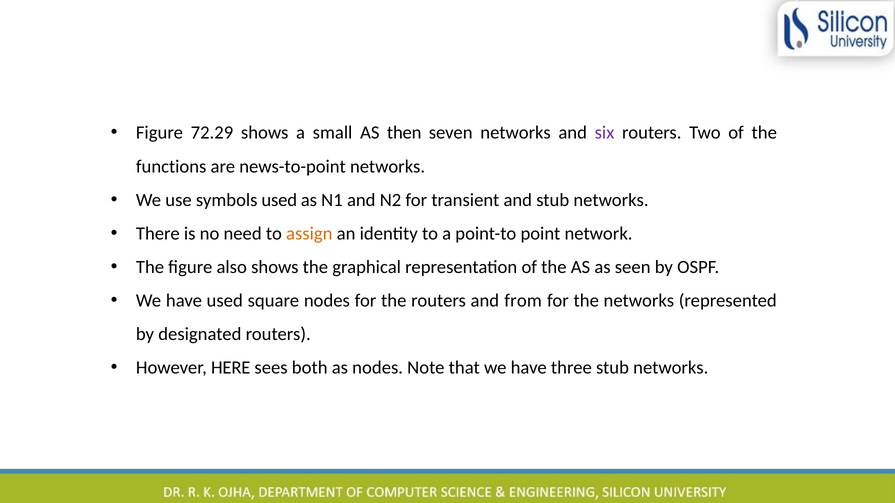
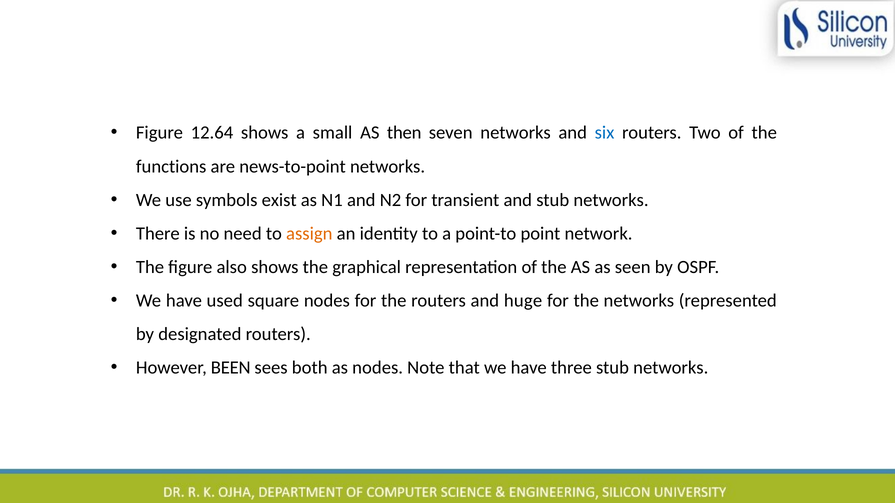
72.29: 72.29 -> 12.64
six colour: purple -> blue
symbols used: used -> exist
from: from -> huge
HERE: HERE -> BEEN
